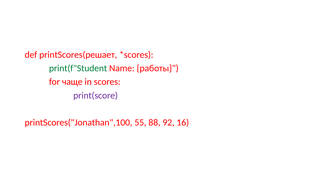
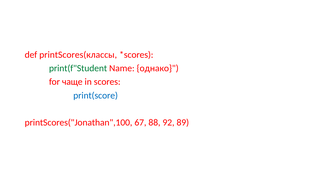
printScores(решает: printScores(решает -> printScores(классы
работы: работы -> однако
print(score colour: purple -> blue
55: 55 -> 67
16: 16 -> 89
